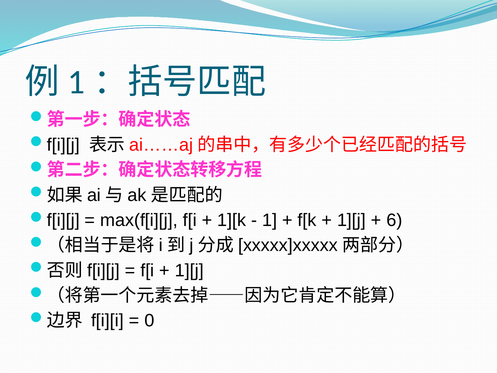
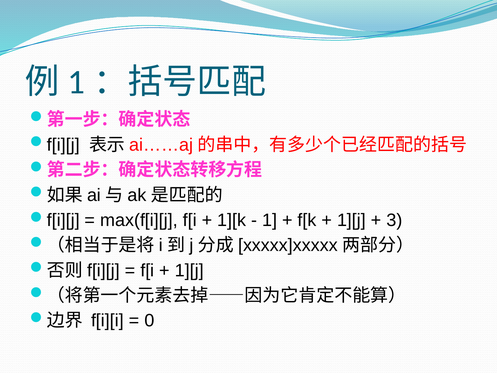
6: 6 -> 3
